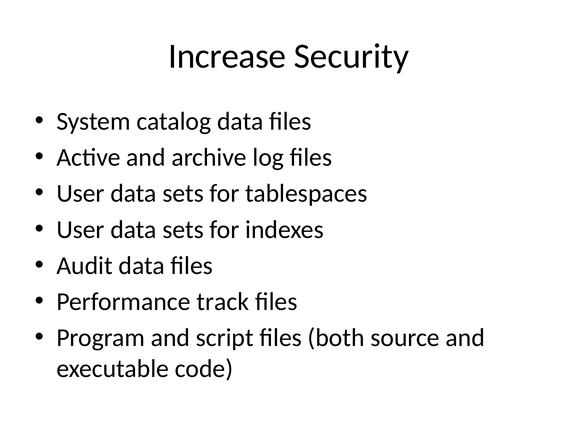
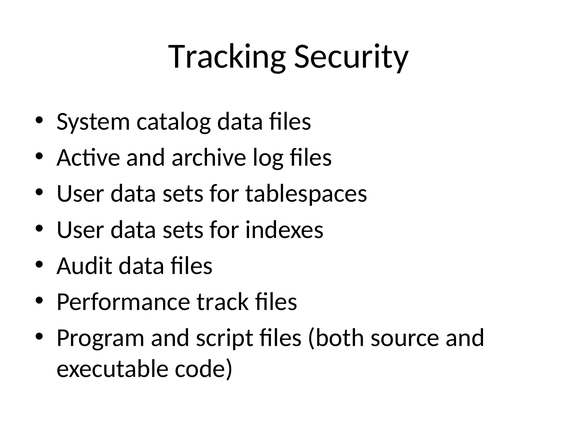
Increase: Increase -> Tracking
